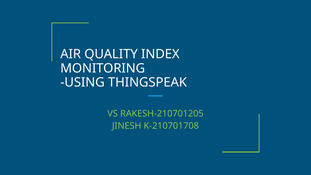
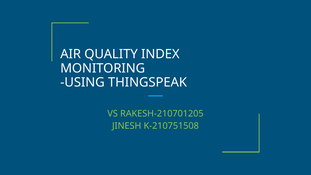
K-210701708: K-210701708 -> K-210751508
